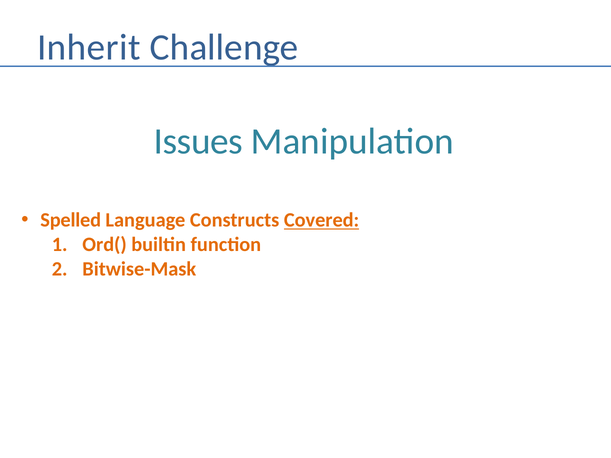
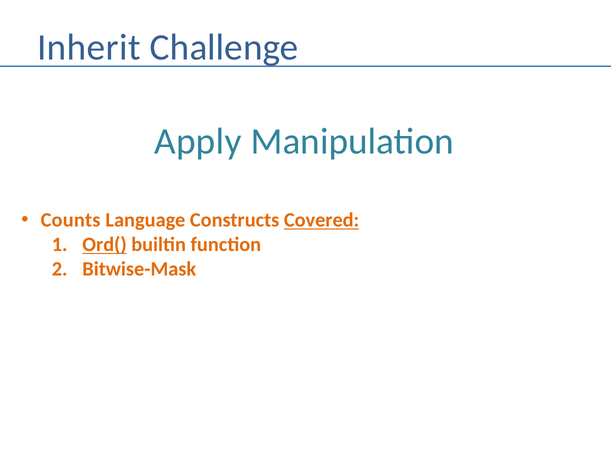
Issues: Issues -> Apply
Spelled: Spelled -> Counts
Ord( underline: none -> present
